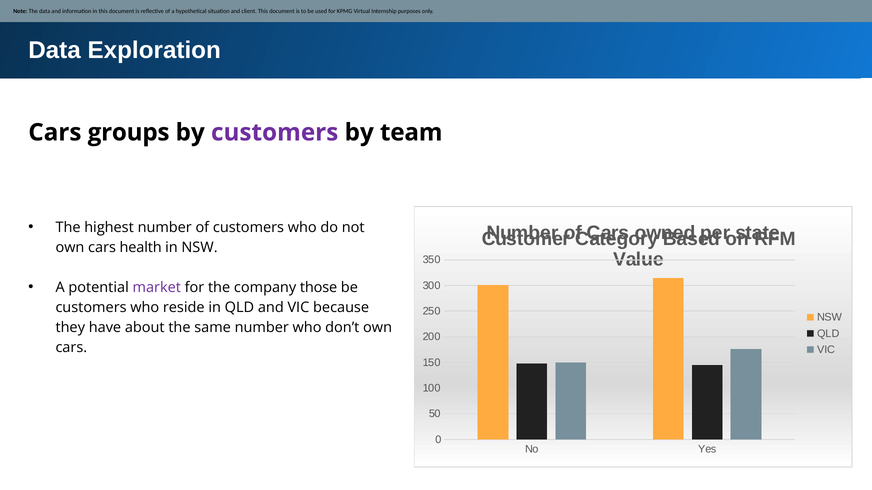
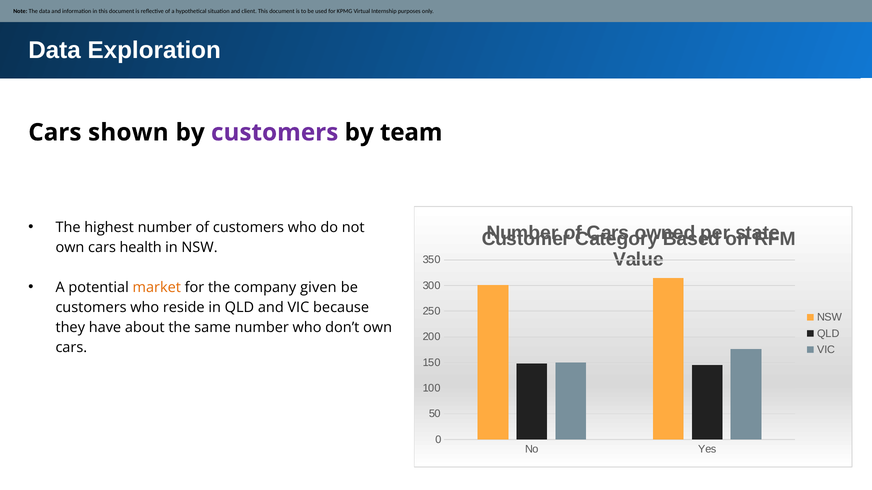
groups: groups -> shown
market colour: purple -> orange
those: those -> given
